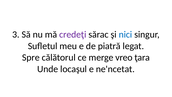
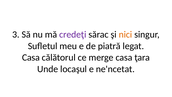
nici colour: blue -> orange
Spre at (31, 57): Spre -> Casa
merge vreo: vreo -> casa
